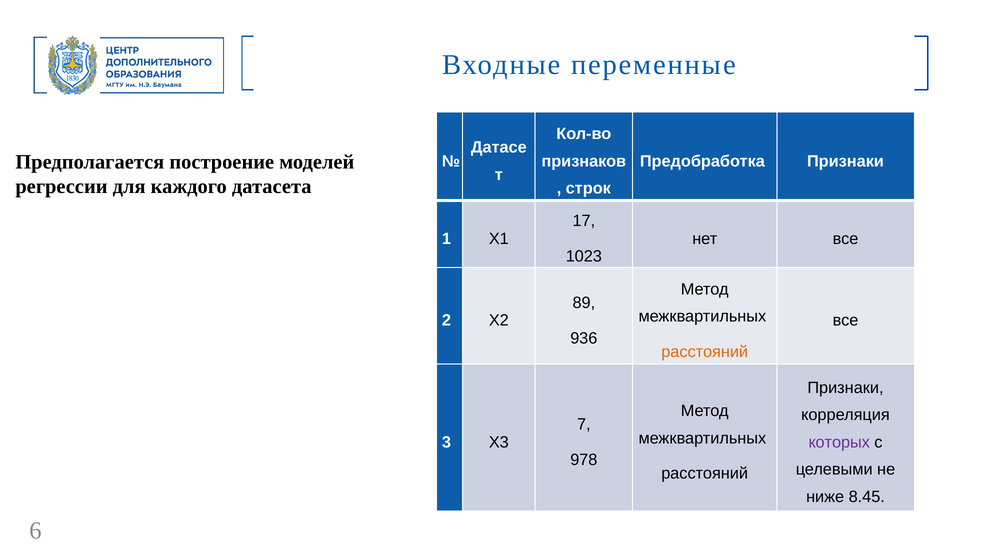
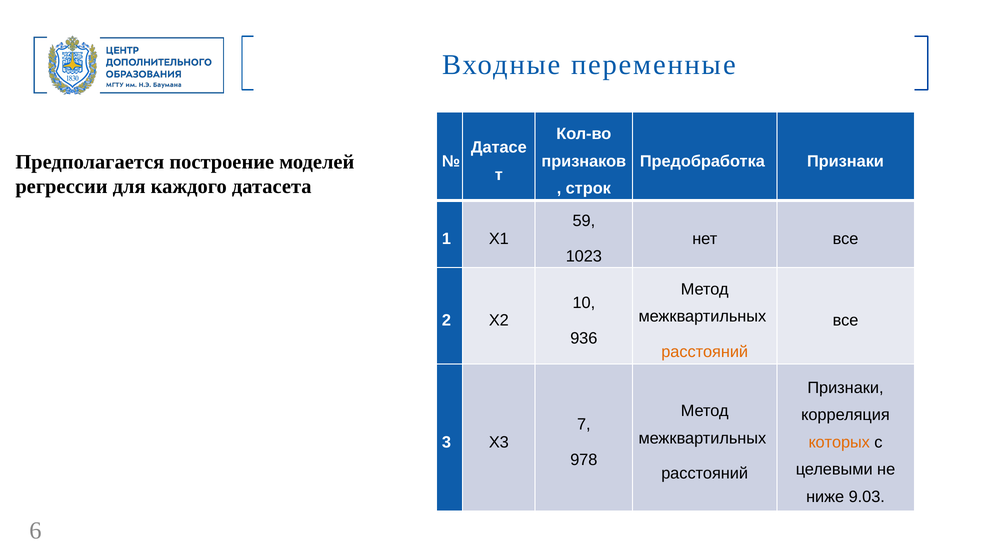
17: 17 -> 59
89: 89 -> 10
которых colour: purple -> orange
8.45: 8.45 -> 9.03
